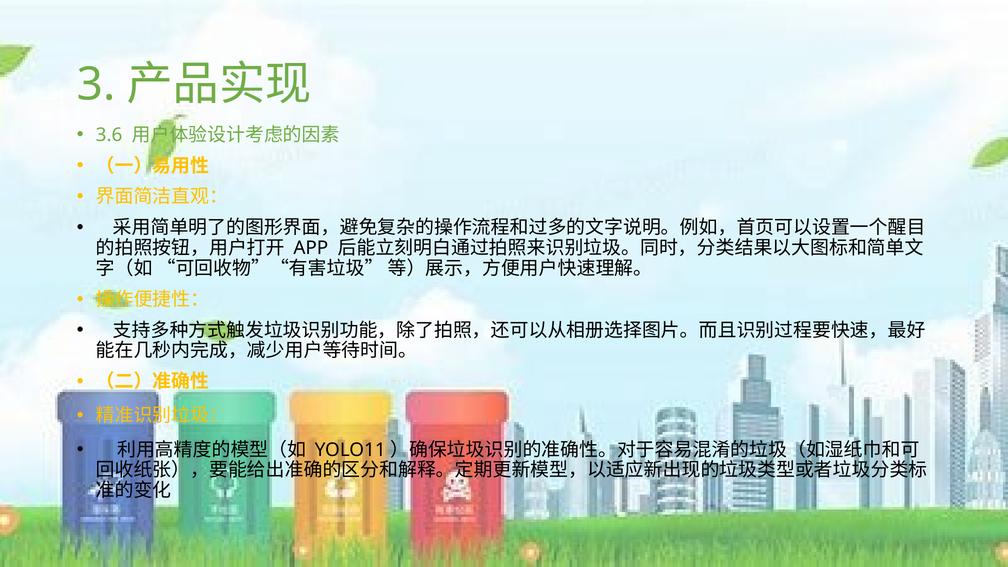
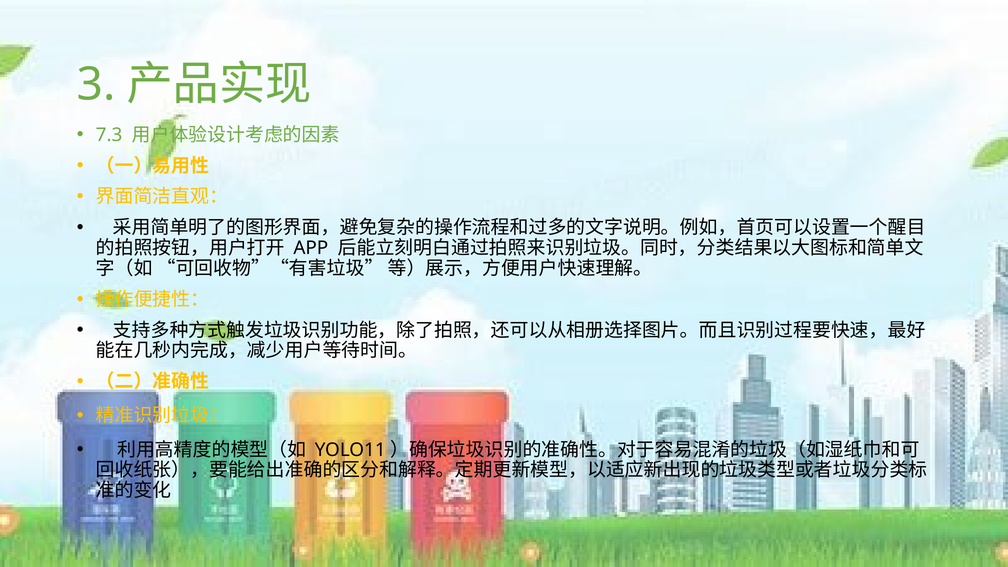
3.6: 3.6 -> 7.3
